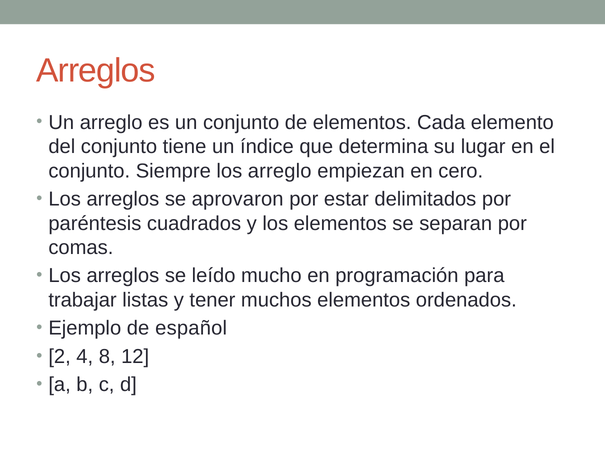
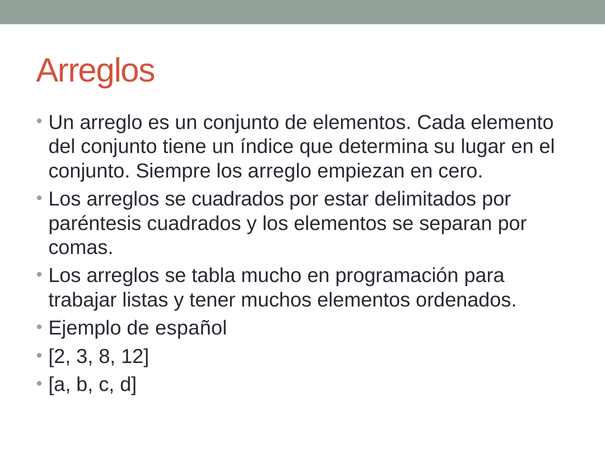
se aprovaron: aprovaron -> cuadrados
leído: leído -> tabla
4: 4 -> 3
